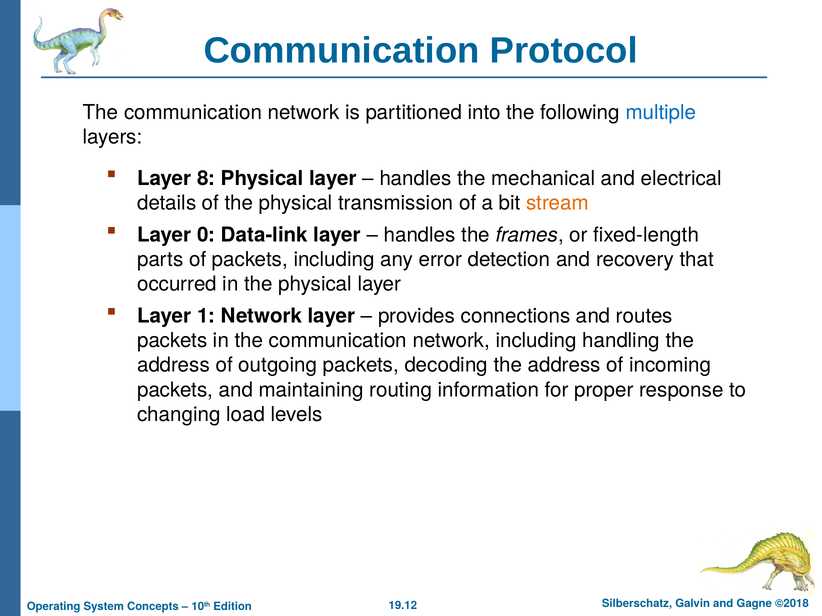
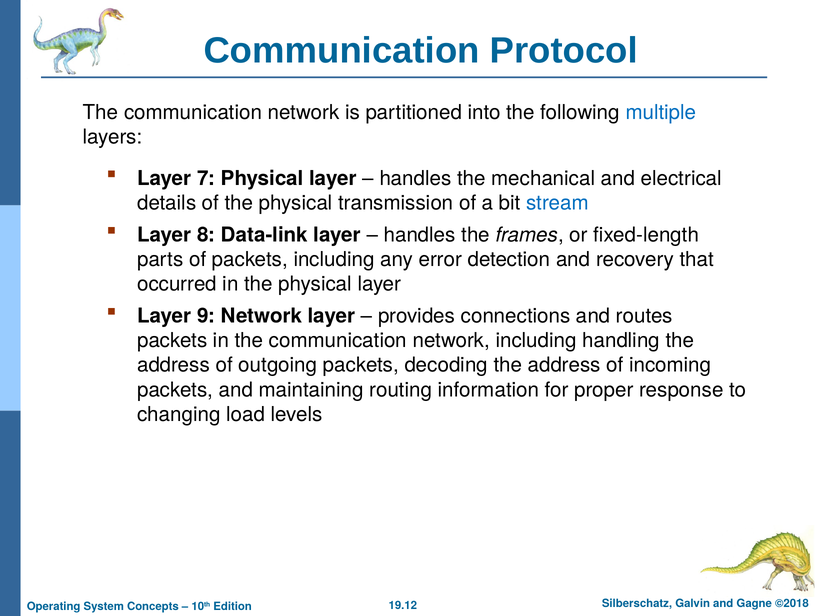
8: 8 -> 7
stream colour: orange -> blue
0: 0 -> 8
1: 1 -> 9
